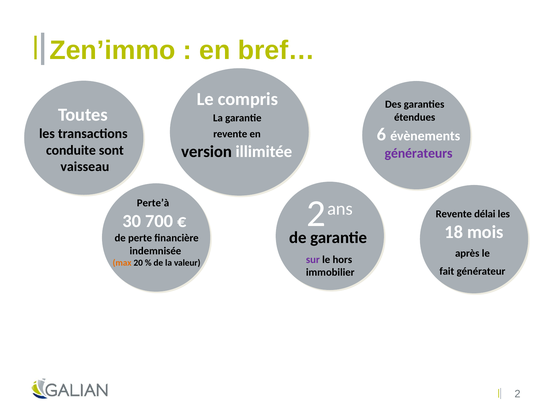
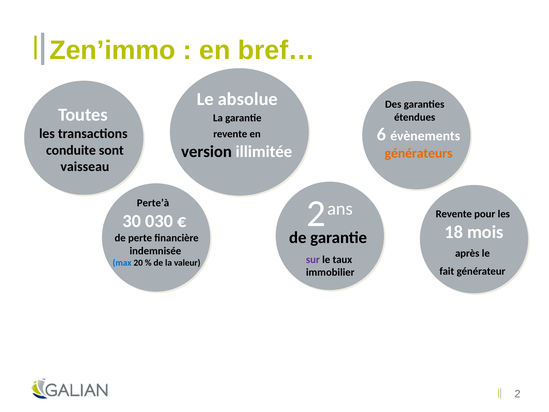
compris: compris -> absolue
générateurs colour: purple -> orange
délai: délai -> pour
700: 700 -> 030
hors: hors -> taux
max colour: orange -> blue
